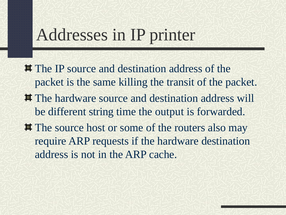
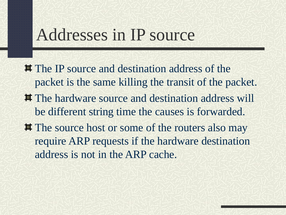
in IP printer: printer -> source
output: output -> causes
